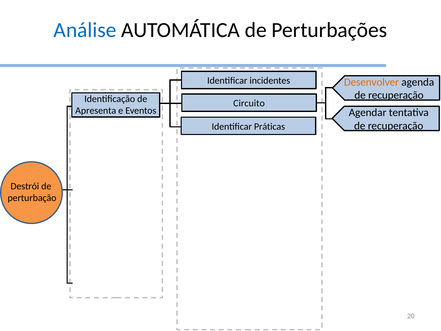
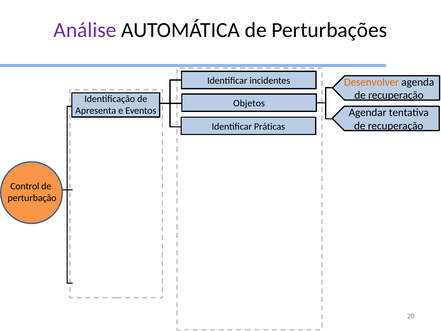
Análise colour: blue -> purple
Circuito: Circuito -> Objetos
Destrói: Destrói -> Control
